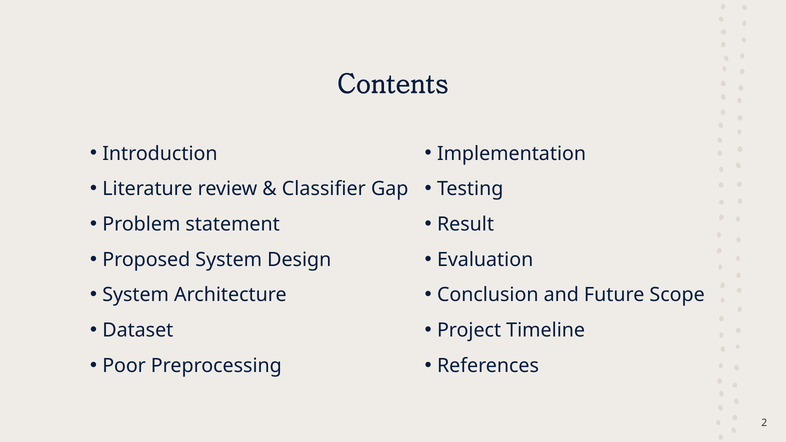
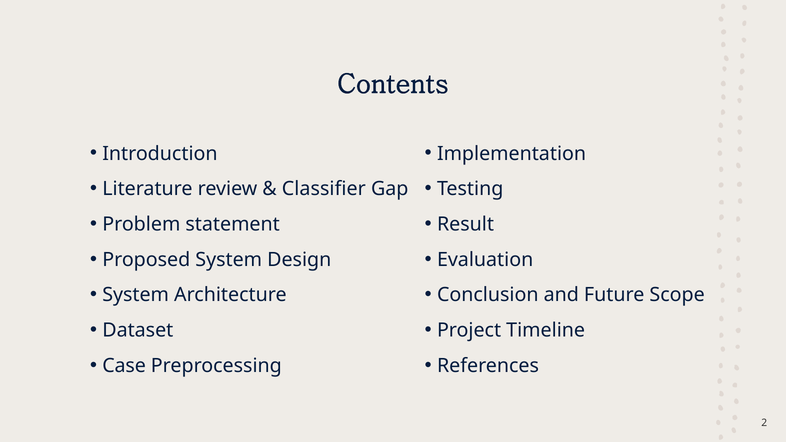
Poor: Poor -> Case
